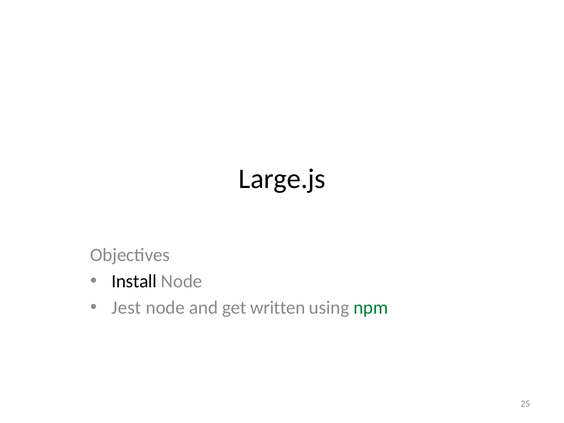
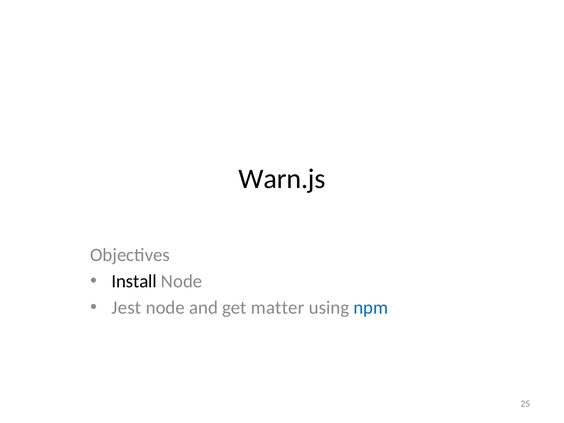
Large.js: Large.js -> Warn.js
written: written -> matter
npm colour: green -> blue
